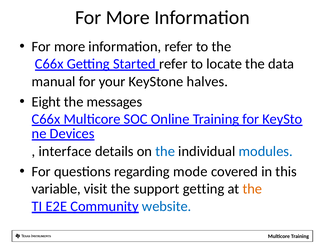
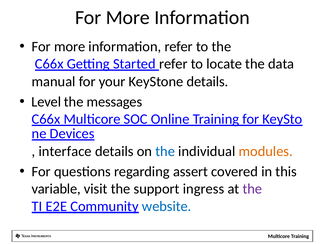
KeyStone halves: halves -> details
Eight: Eight -> Level
modules colour: blue -> orange
mode: mode -> assert
support getting: getting -> ingress
the at (252, 189) colour: orange -> purple
